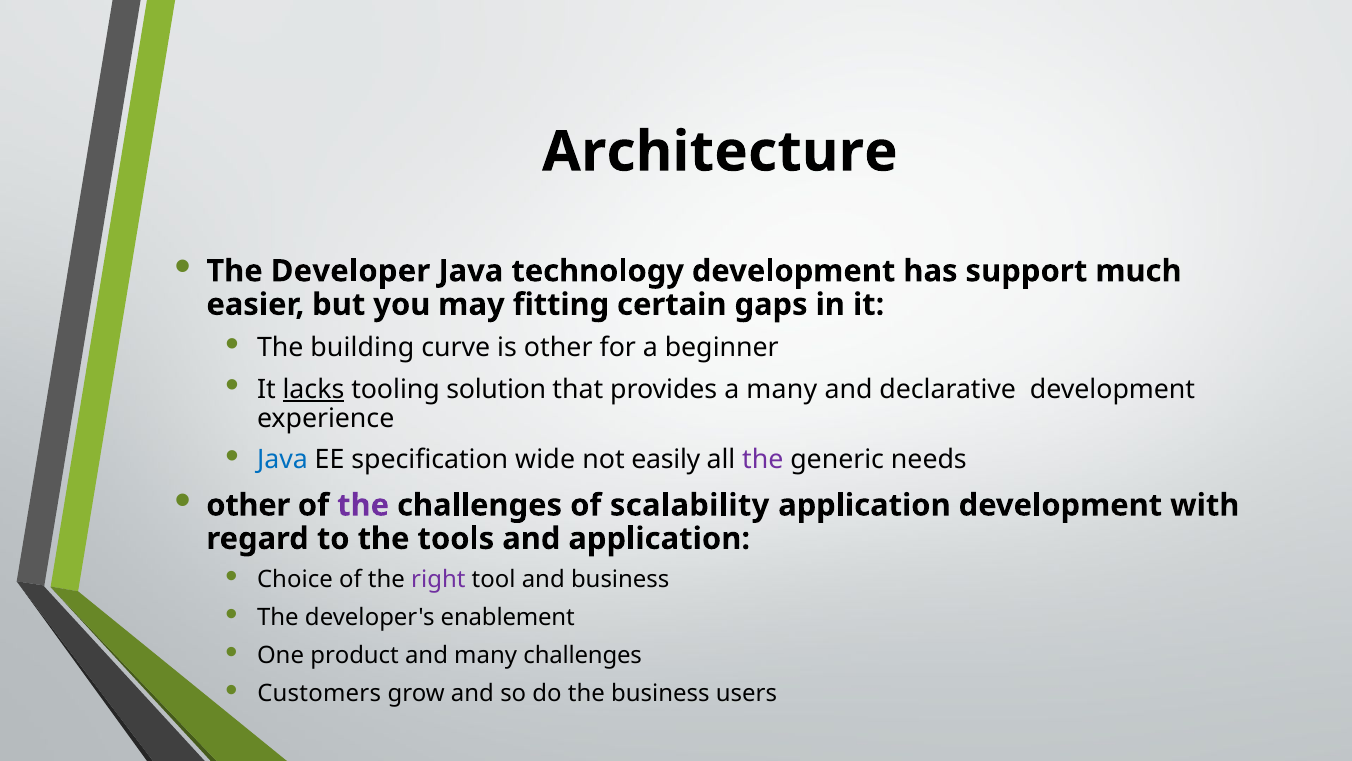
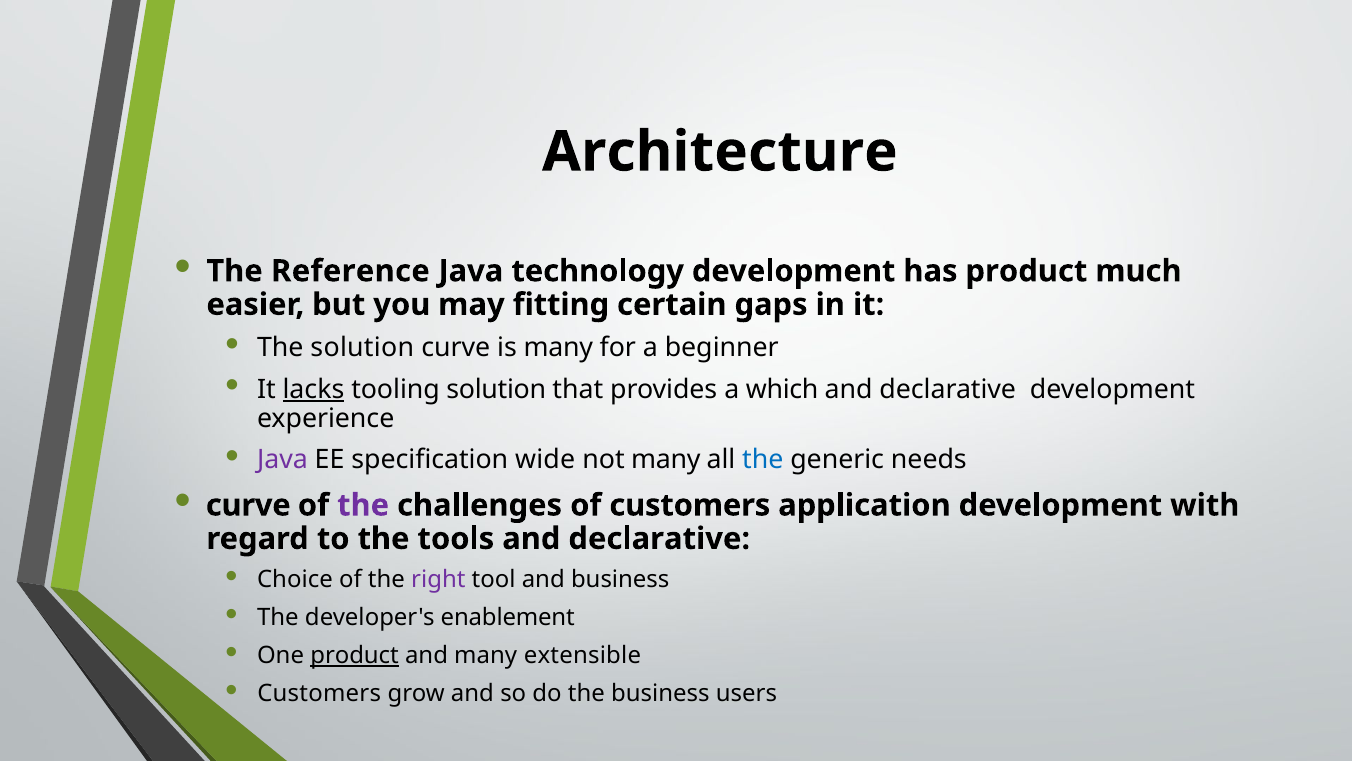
Developer: Developer -> Reference
has support: support -> product
The building: building -> solution
is other: other -> many
a many: many -> which
Java at (283, 460) colour: blue -> purple
not easily: easily -> many
the at (763, 460) colour: purple -> blue
other at (248, 505): other -> curve
of scalability: scalability -> customers
tools and application: application -> declarative
product at (355, 655) underline: none -> present
many challenges: challenges -> extensible
